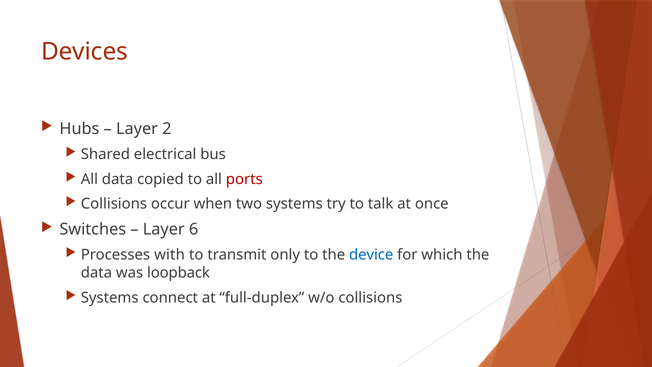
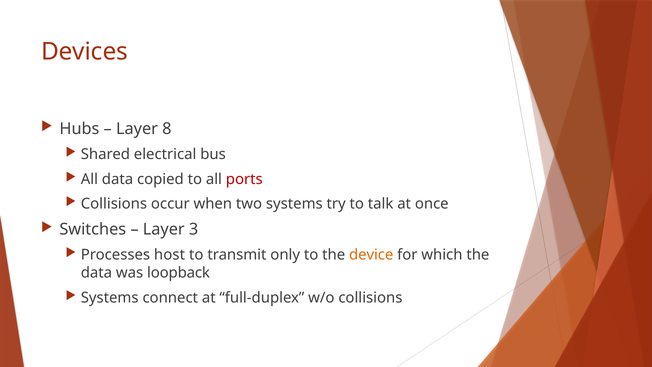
2: 2 -> 8
6: 6 -> 3
with: with -> host
device colour: blue -> orange
